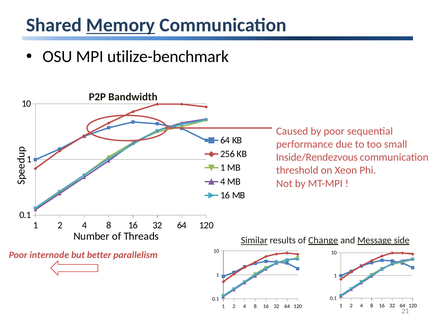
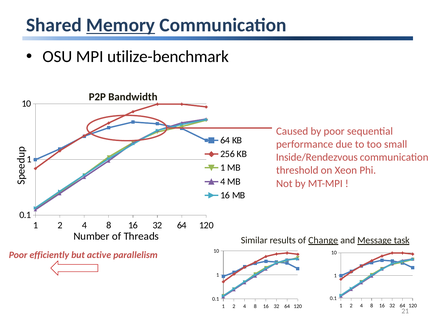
Similar underline: present -> none
side: side -> task
internode: internode -> efficiently
better: better -> active
